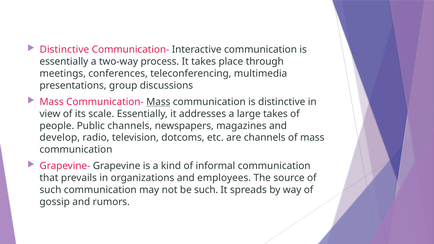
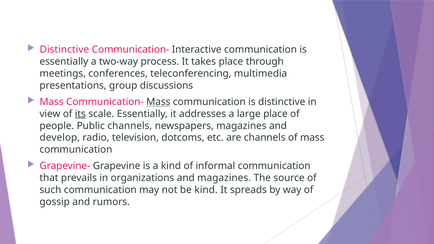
its underline: none -> present
large takes: takes -> place
and employees: employees -> magazines
be such: such -> kind
